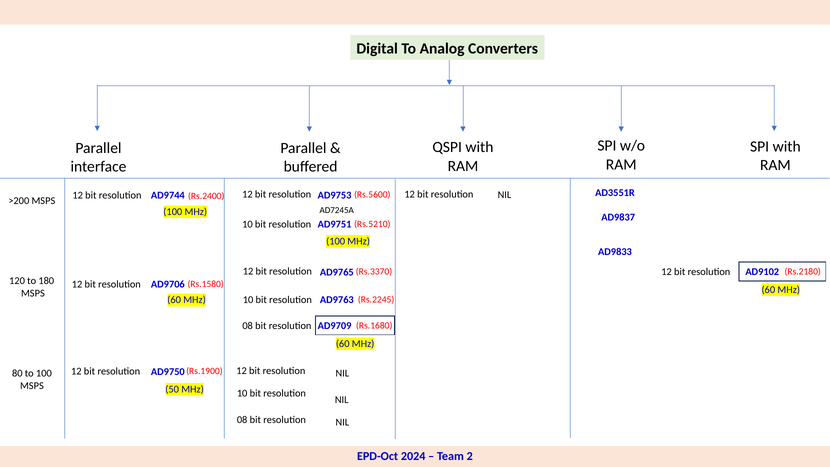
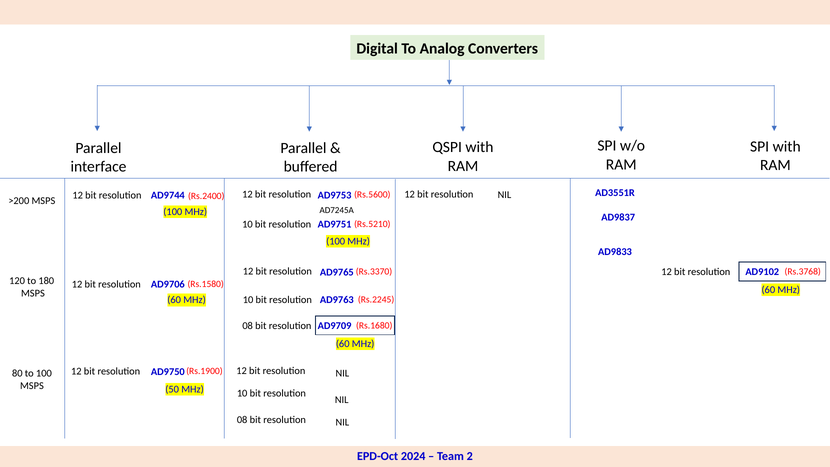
Rs.2180: Rs.2180 -> Rs.3768
